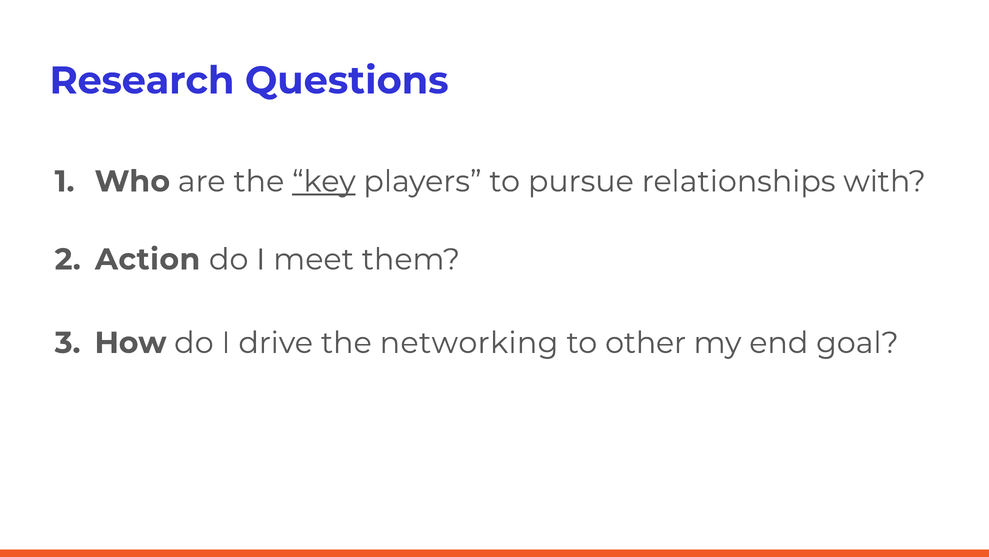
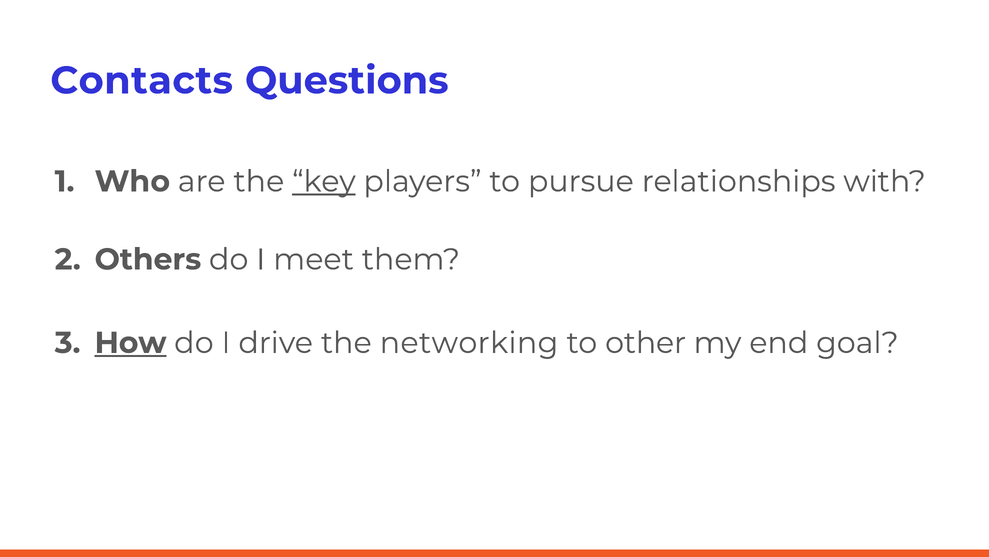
Research: Research -> Contacts
Action: Action -> Others
How underline: none -> present
